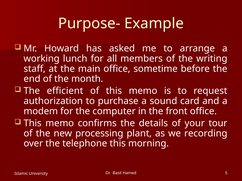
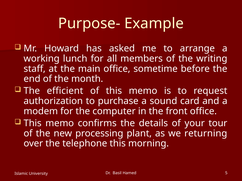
recording: recording -> returning
